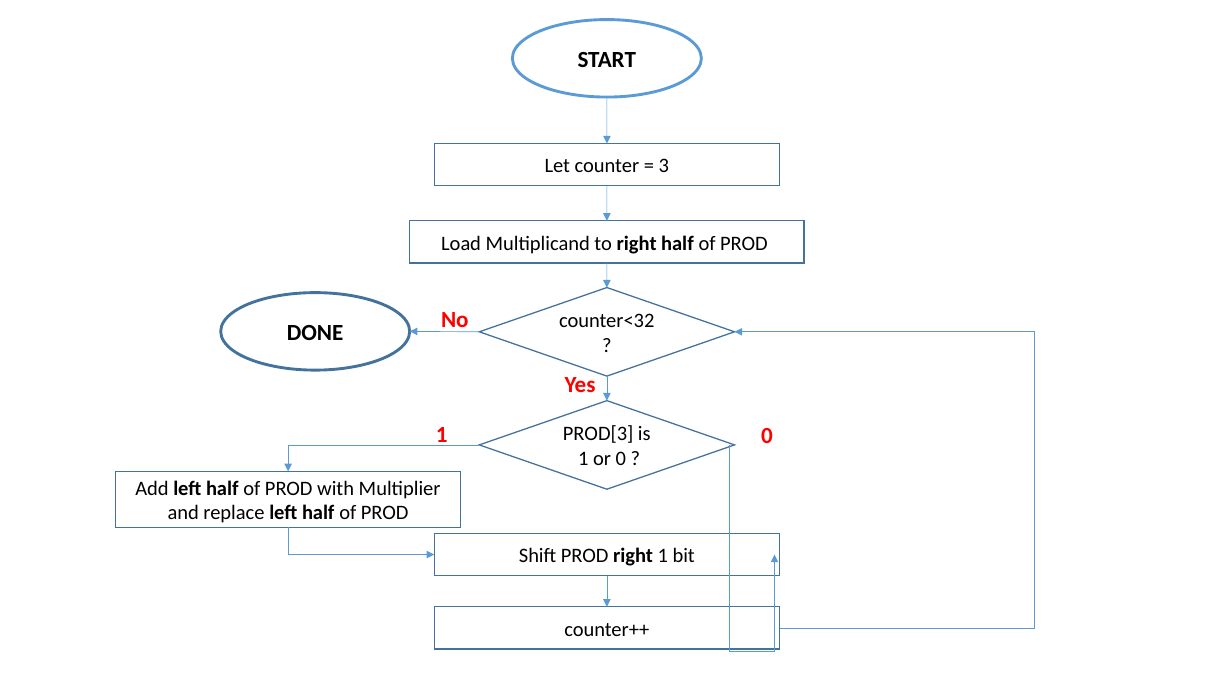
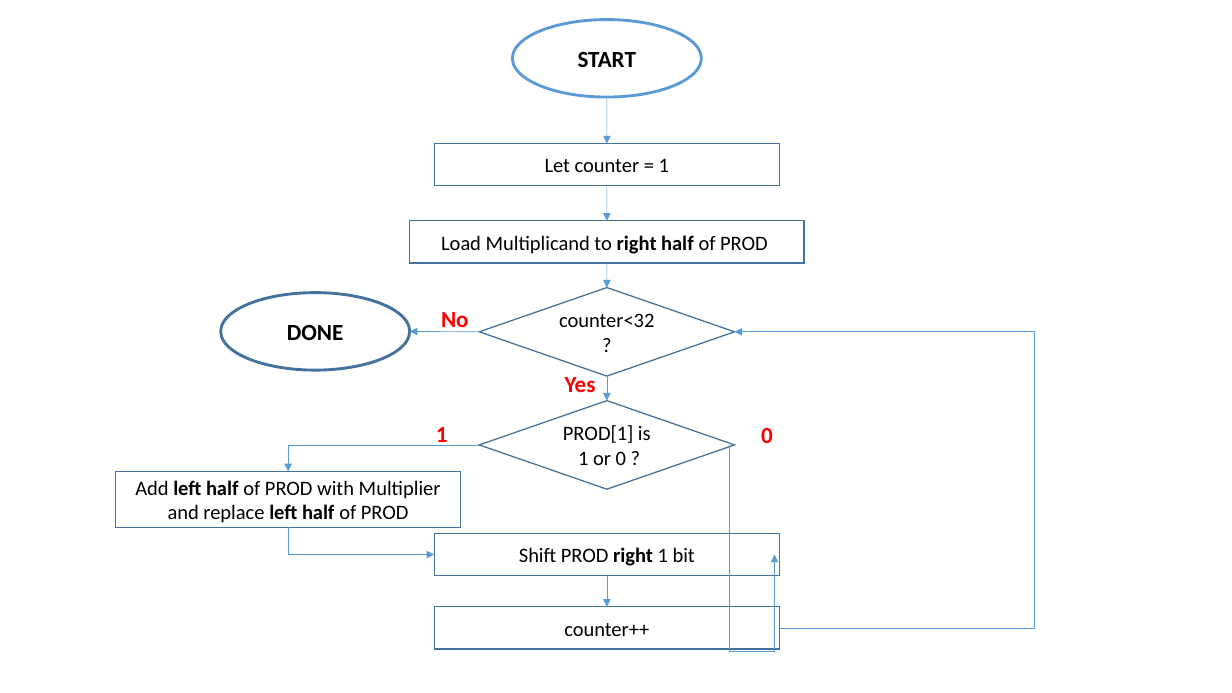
3 at (664, 166): 3 -> 1
PROD[3: PROD[3 -> PROD[1
